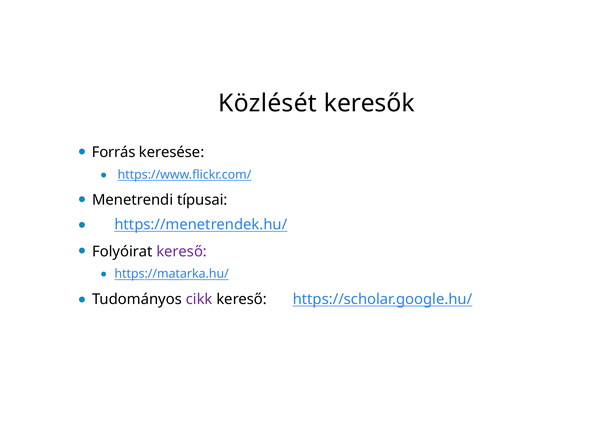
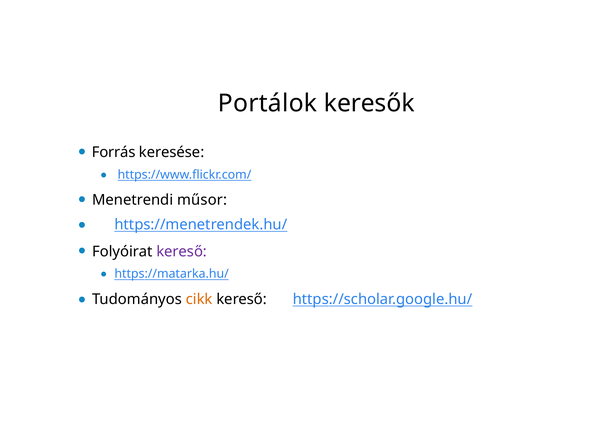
Közlését: Közlését -> Portálok
típusai: típusai -> műsor
cikk colour: purple -> orange
